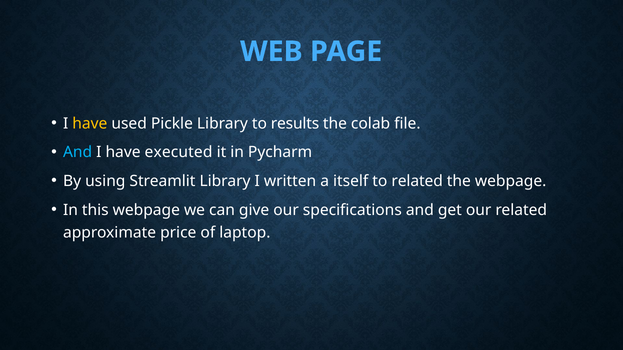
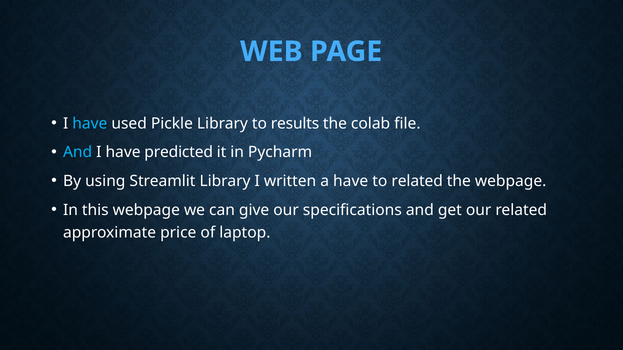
have at (90, 124) colour: yellow -> light blue
executed: executed -> predicted
a itself: itself -> have
